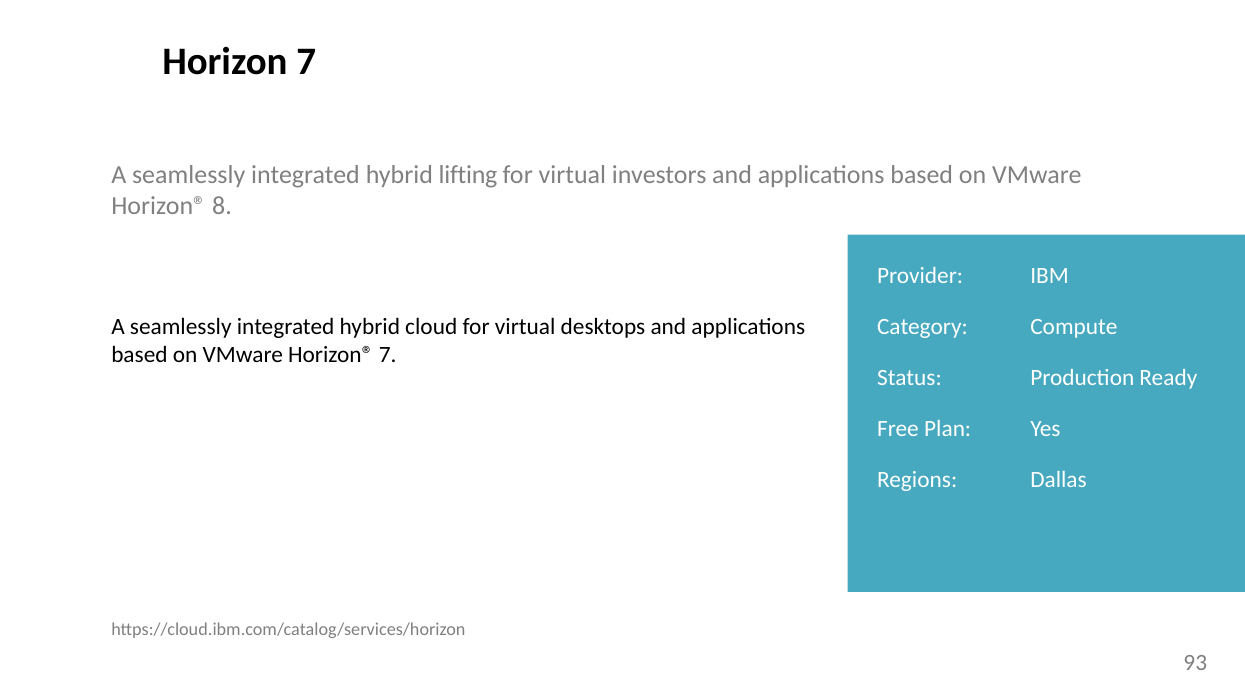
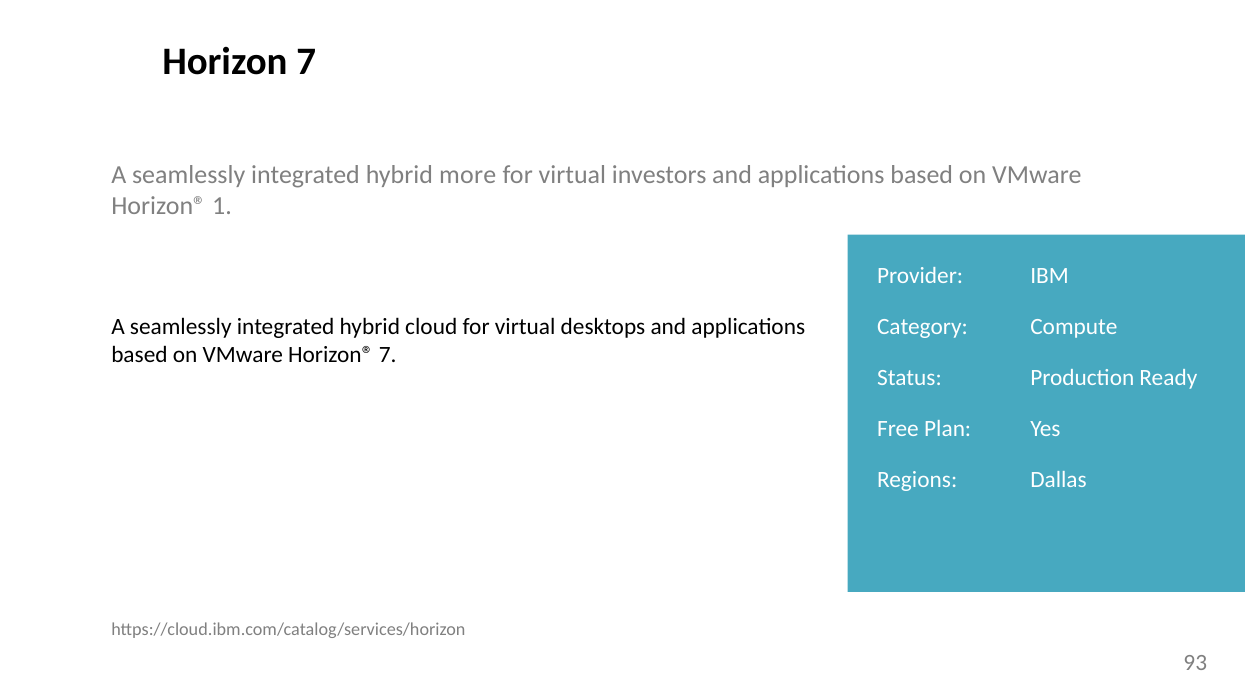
lifting: lifting -> more
8: 8 -> 1
